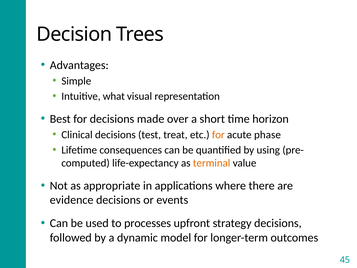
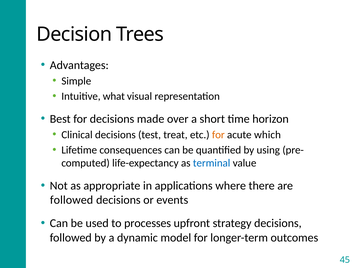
phase: phase -> which
terminal colour: orange -> blue
evidence at (72, 200): evidence -> followed
